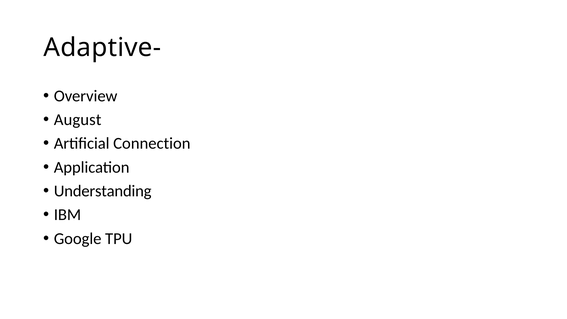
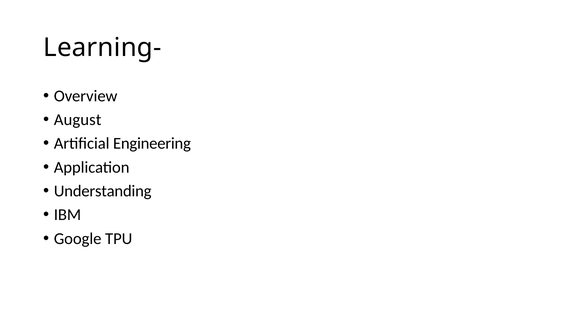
Adaptive-: Adaptive- -> Learning-
Connection: Connection -> Engineering
